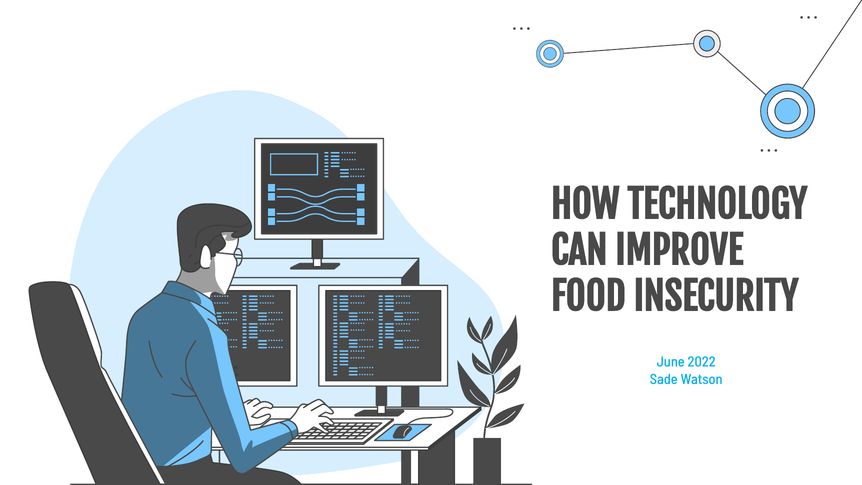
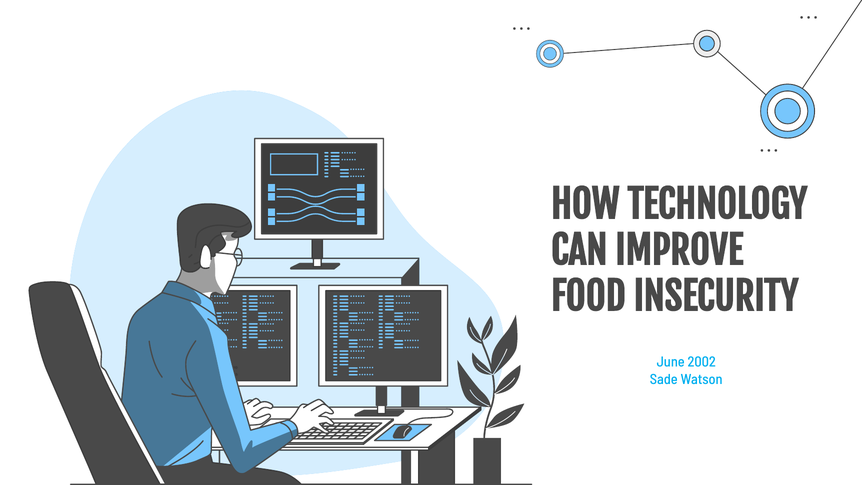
2022: 2022 -> 2002
